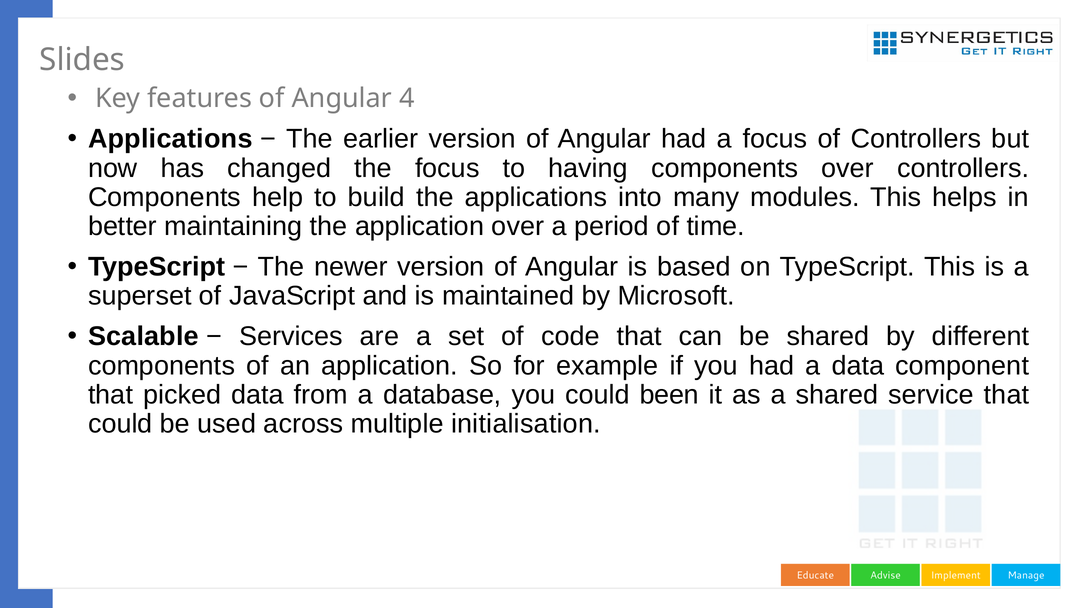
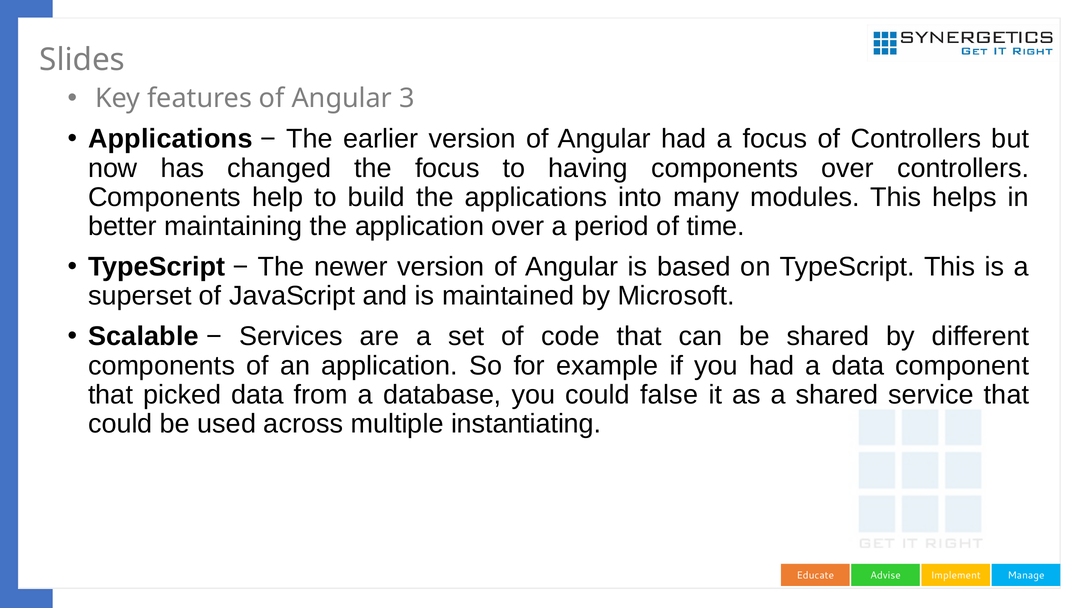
4: 4 -> 3
been: been -> false
initialisation: initialisation -> instantiating
